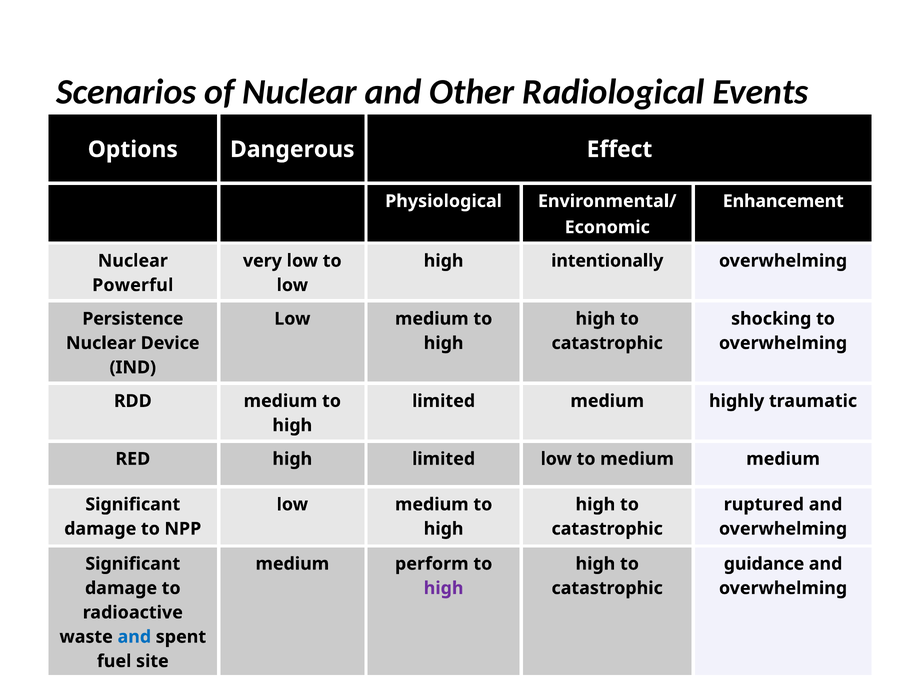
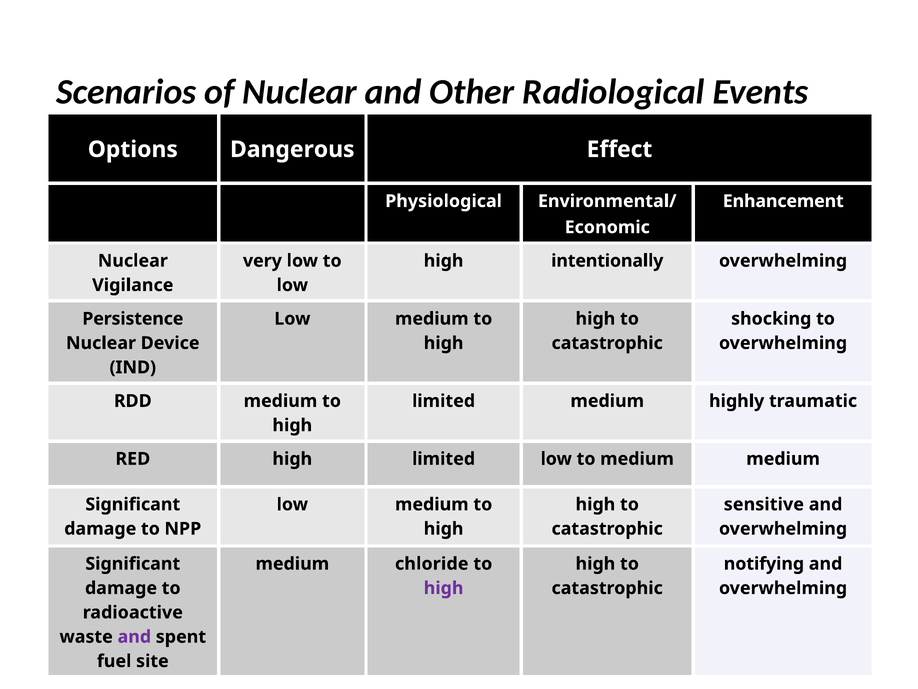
Powerful: Powerful -> Vigilance
ruptured: ruptured -> sensitive
perform: perform -> chloride
guidance: guidance -> notifying
and at (134, 636) colour: blue -> purple
